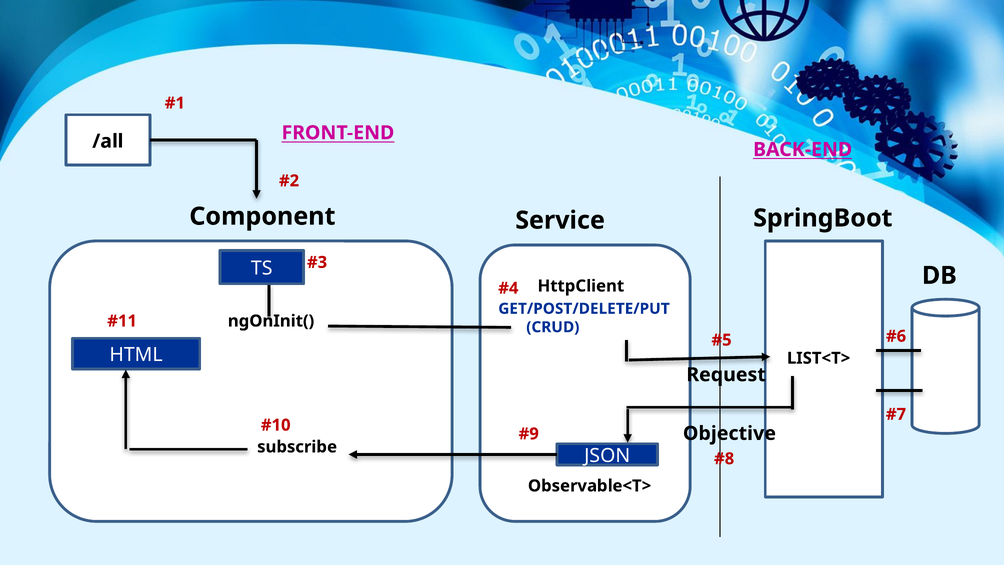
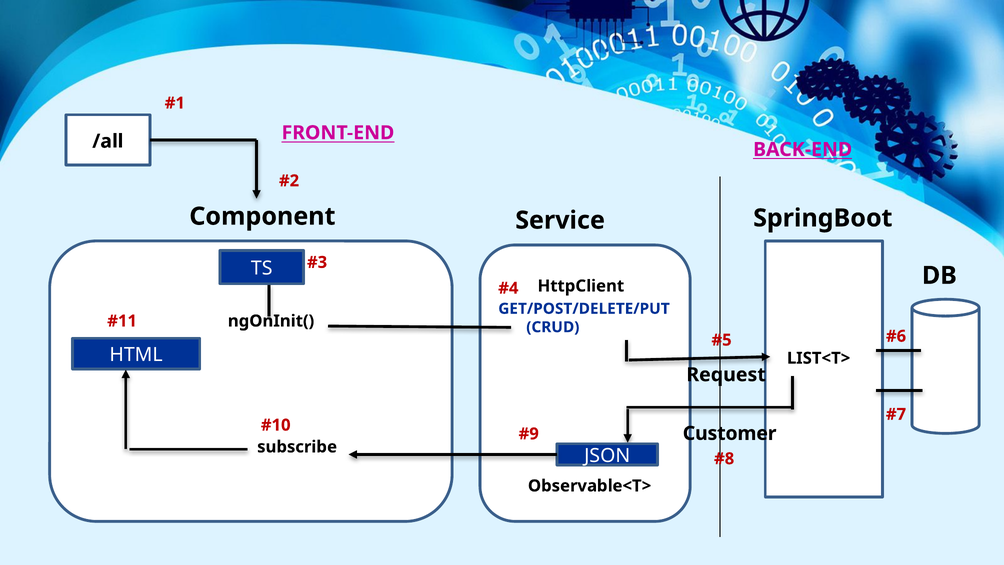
Objective: Objective -> Customer
